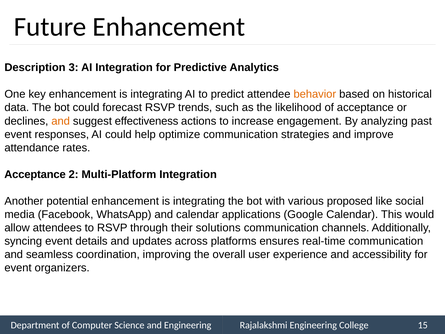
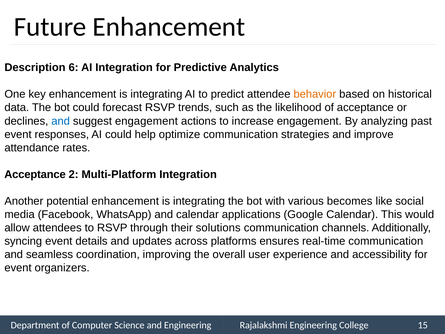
3: 3 -> 6
and at (61, 121) colour: orange -> blue
suggest effectiveness: effectiveness -> engagement
proposed: proposed -> becomes
